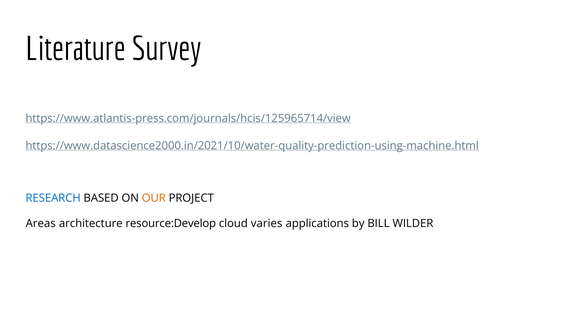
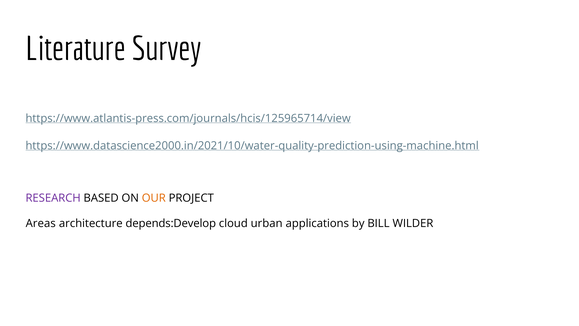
RESEARCH colour: blue -> purple
resource:Develop: resource:Develop -> depends:Develop
varies: varies -> urban
